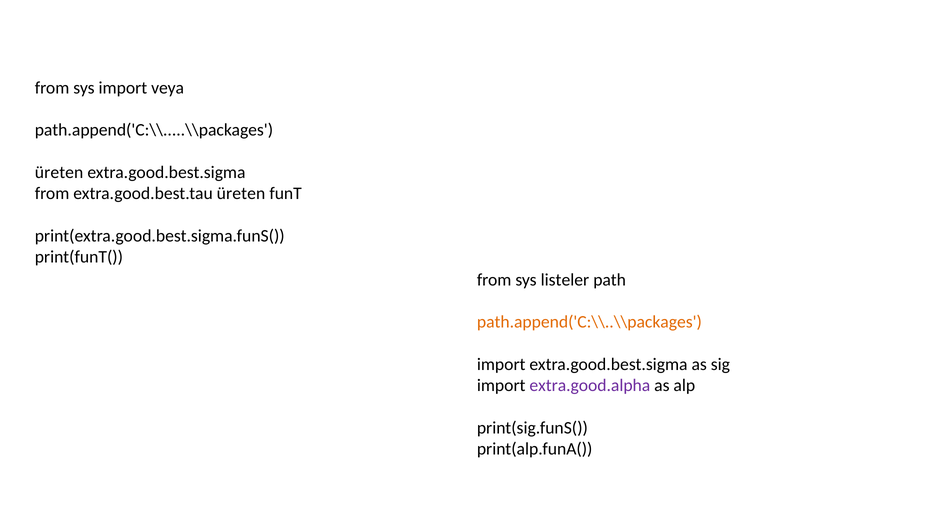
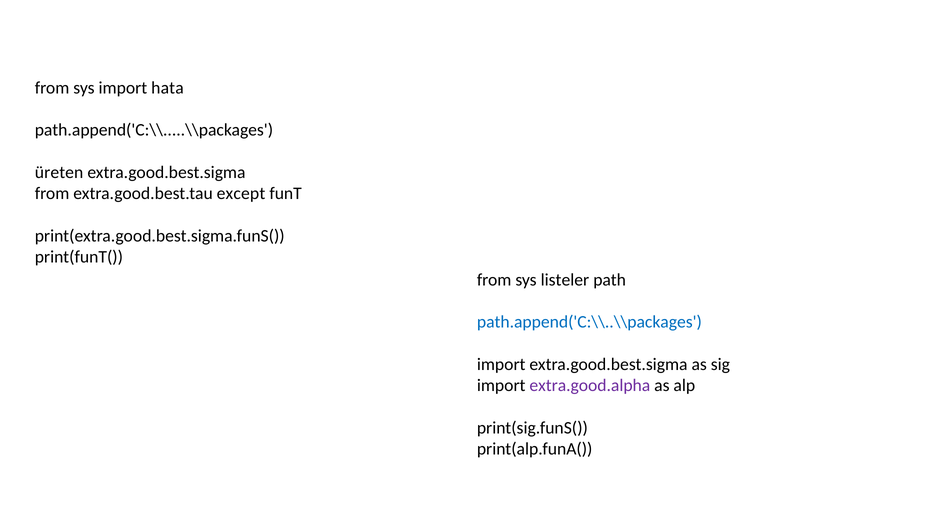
veya: veya -> hata
extra.good.best.tau üreten: üreten -> except
path.append('C:\\..\\packages colour: orange -> blue
